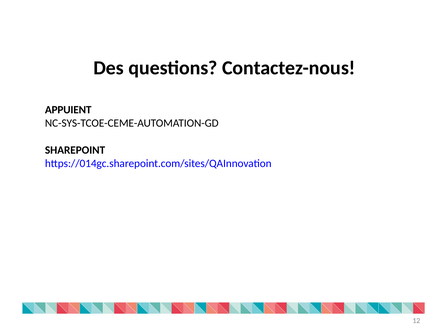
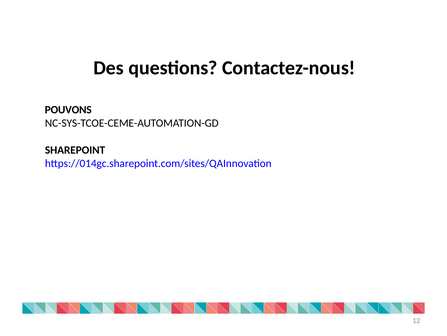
APPUIENT: APPUIENT -> POUVONS
